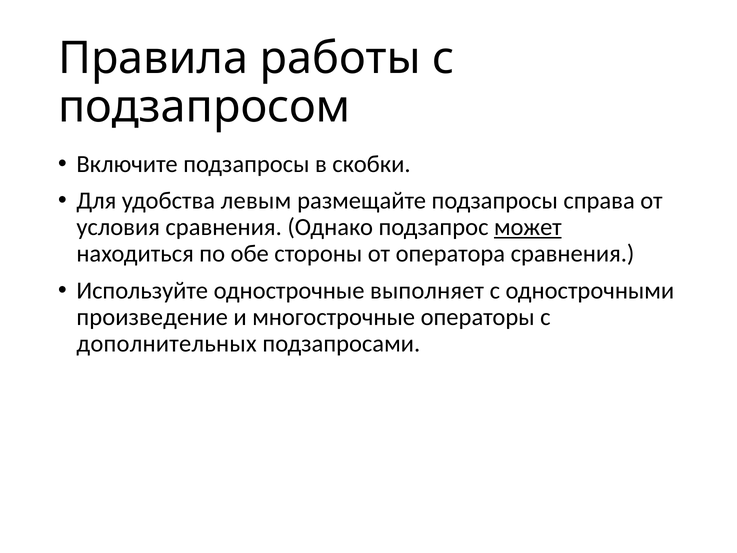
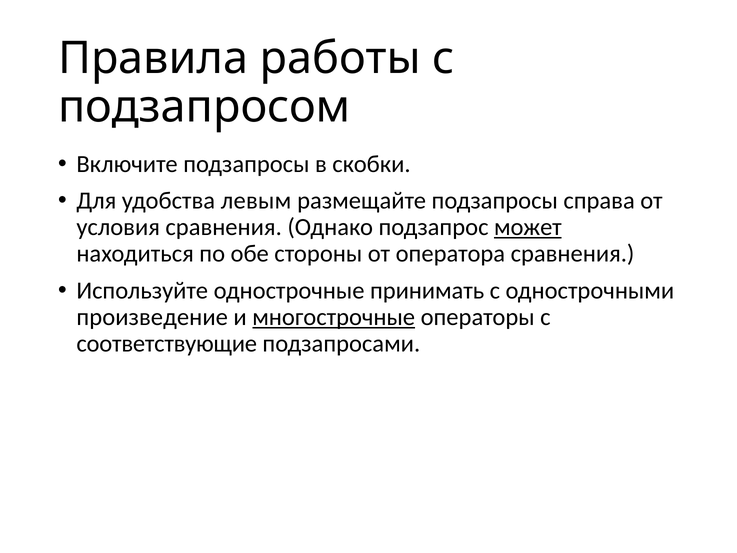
выполняет: выполняет -> принимать
многострочные underline: none -> present
дополнительных: дополнительных -> соответствующие
